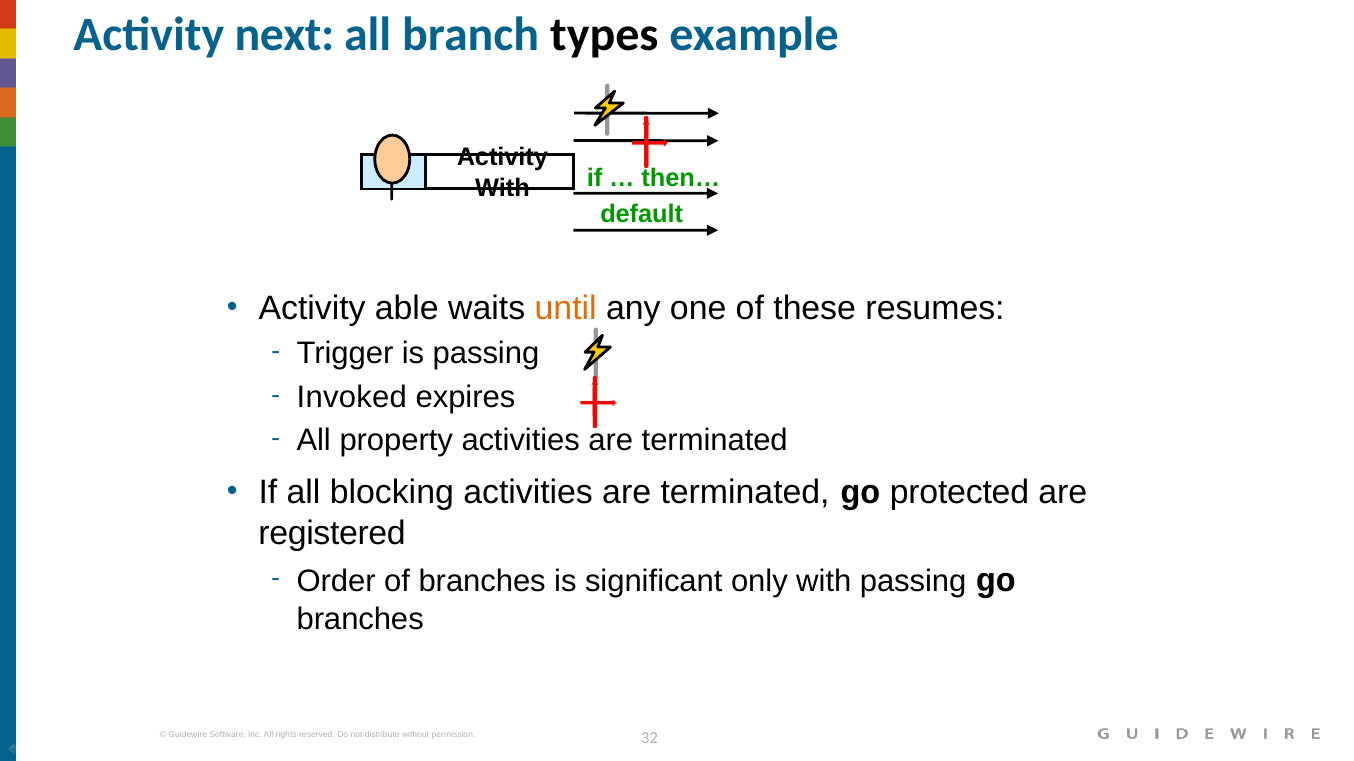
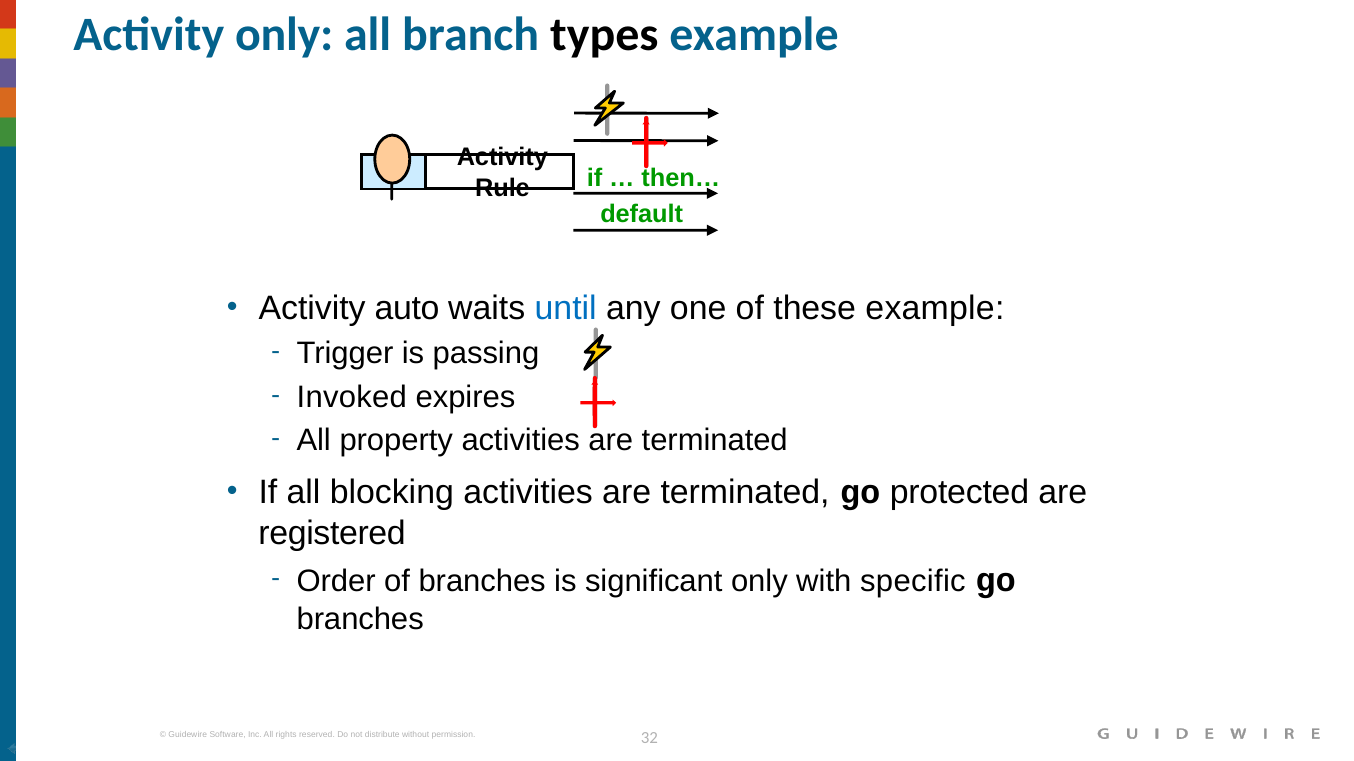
Activity next: next -> only
With at (502, 188): With -> Rule
able: able -> auto
until colour: orange -> blue
these resumes: resumes -> example
with passing: passing -> specific
